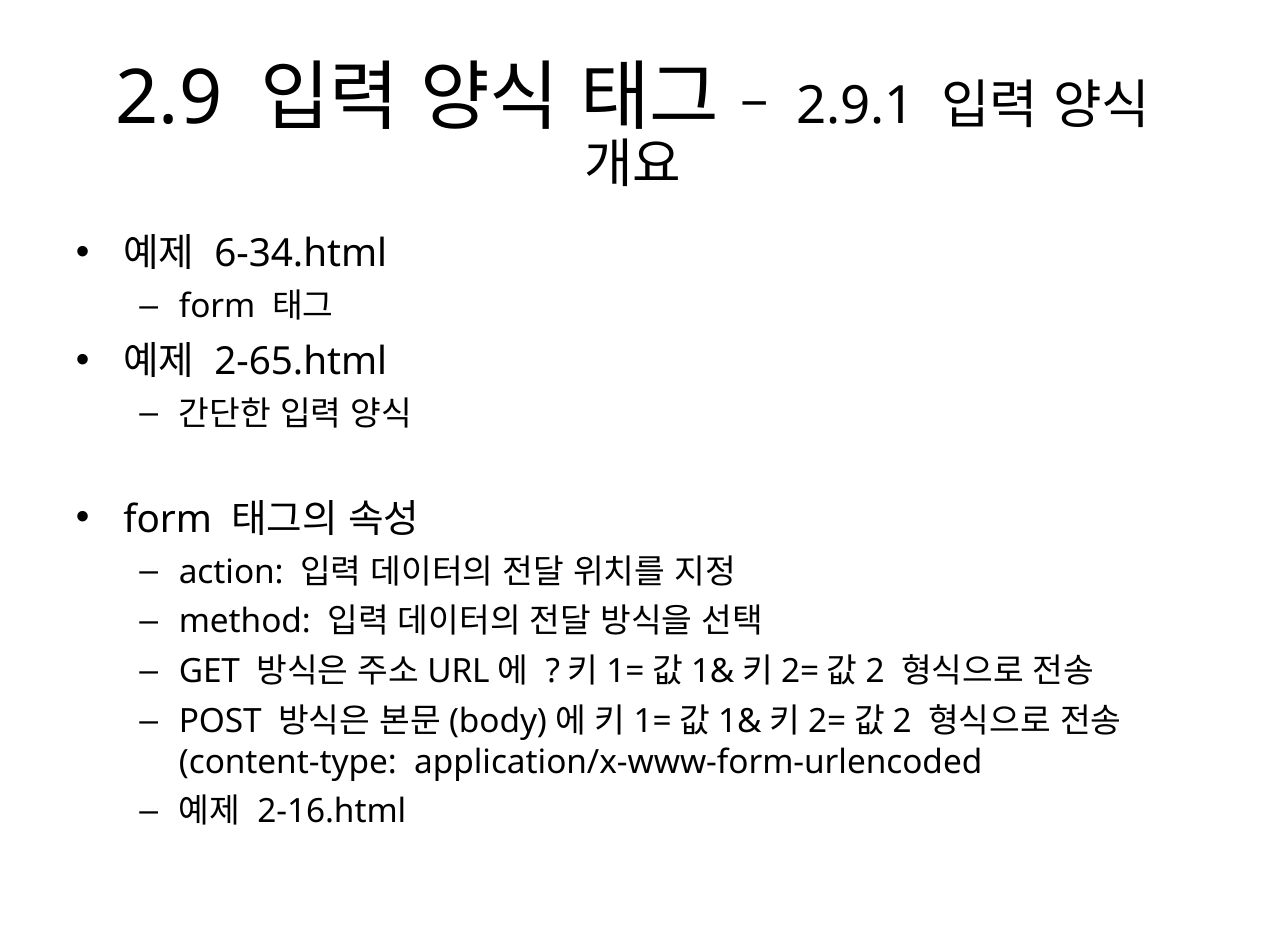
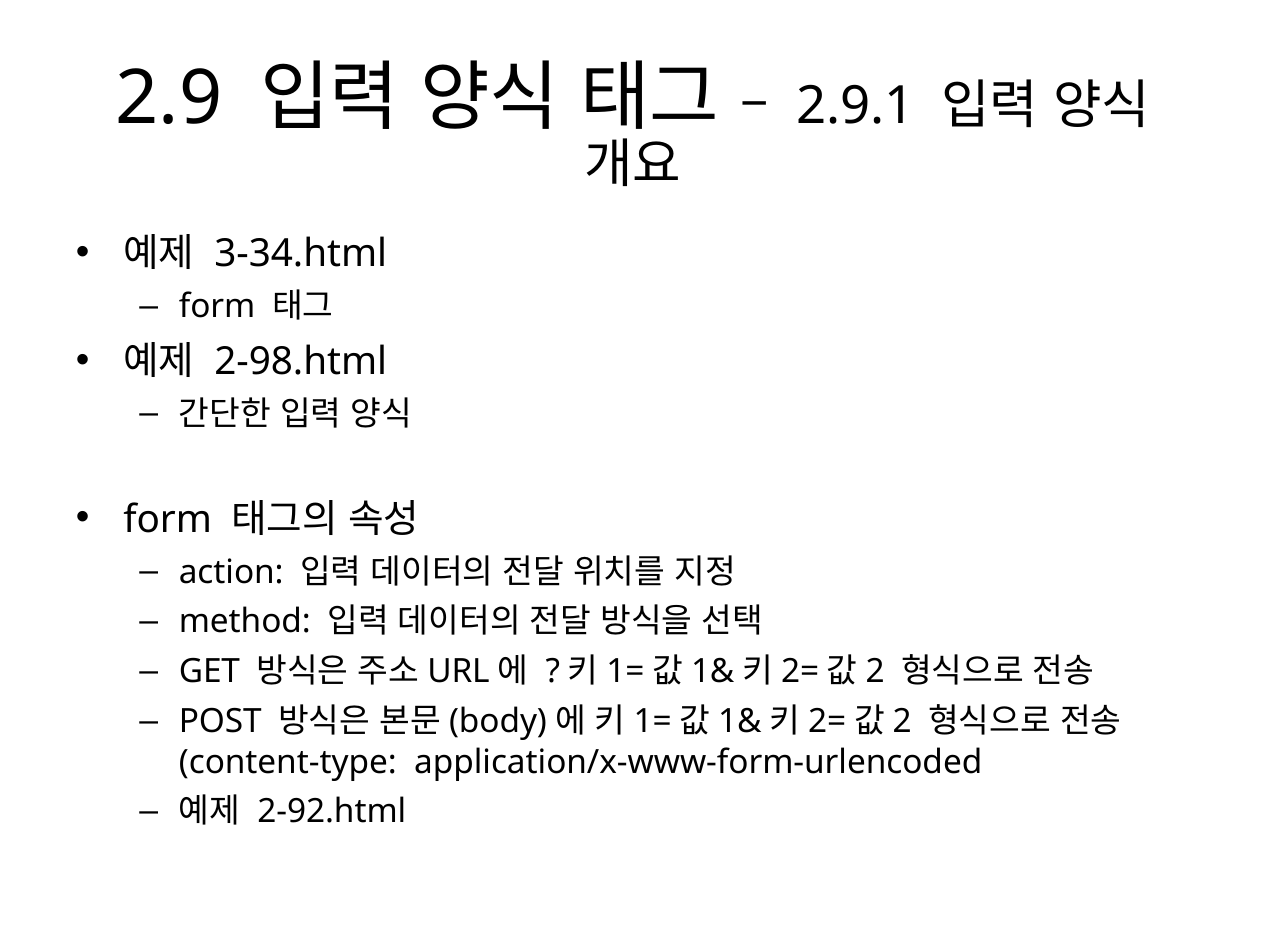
6-34.html: 6-34.html -> 3-34.html
2-65.html: 2-65.html -> 2-98.html
2-16.html: 2-16.html -> 2-92.html
